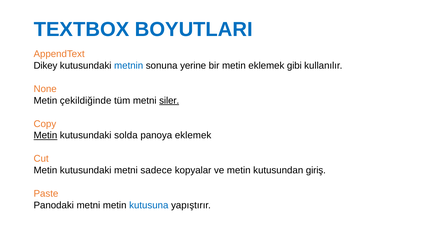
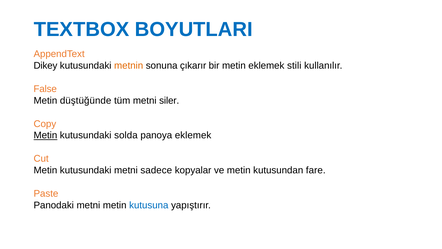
metnin colour: blue -> orange
yerine: yerine -> çıkarır
gibi: gibi -> stili
None: None -> False
çekildiğinde: çekildiğinde -> düştüğünde
siler underline: present -> none
giriş: giriş -> fare
